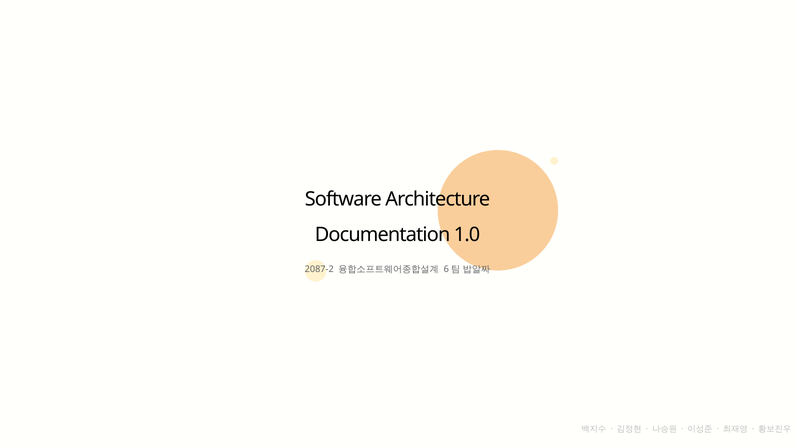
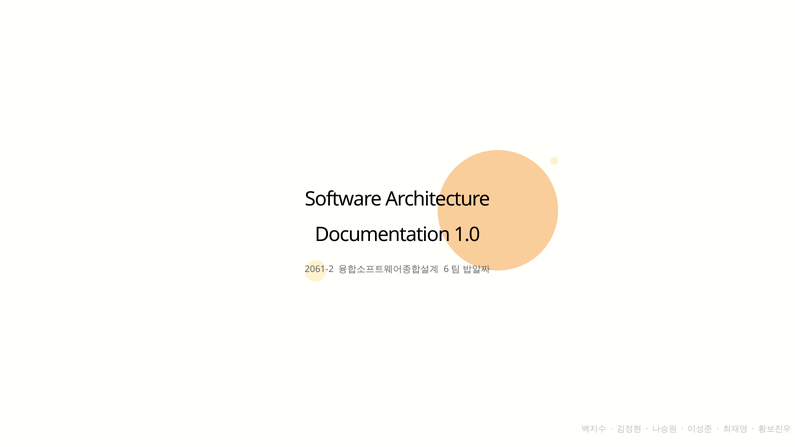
2087-2: 2087-2 -> 2061-2
